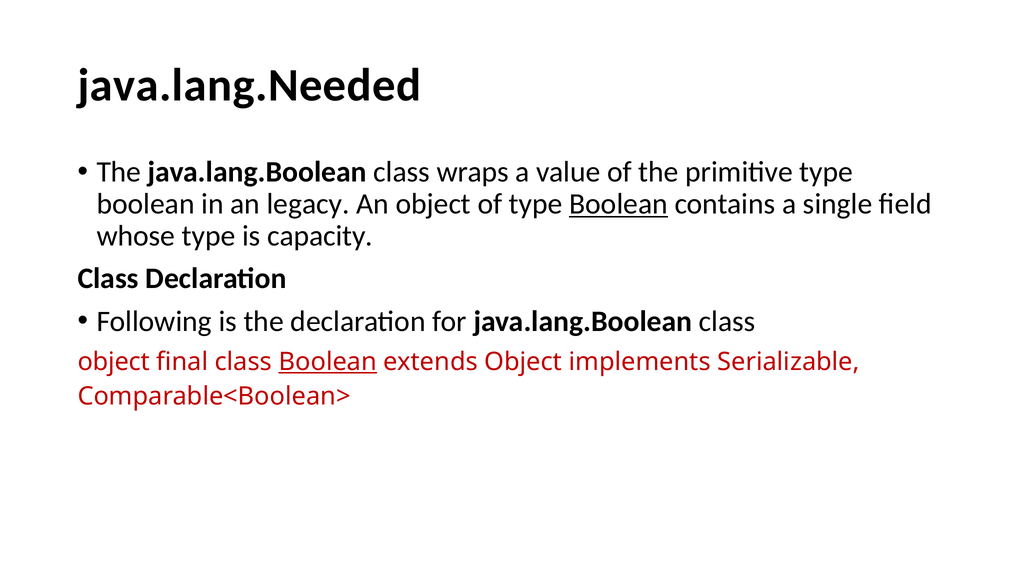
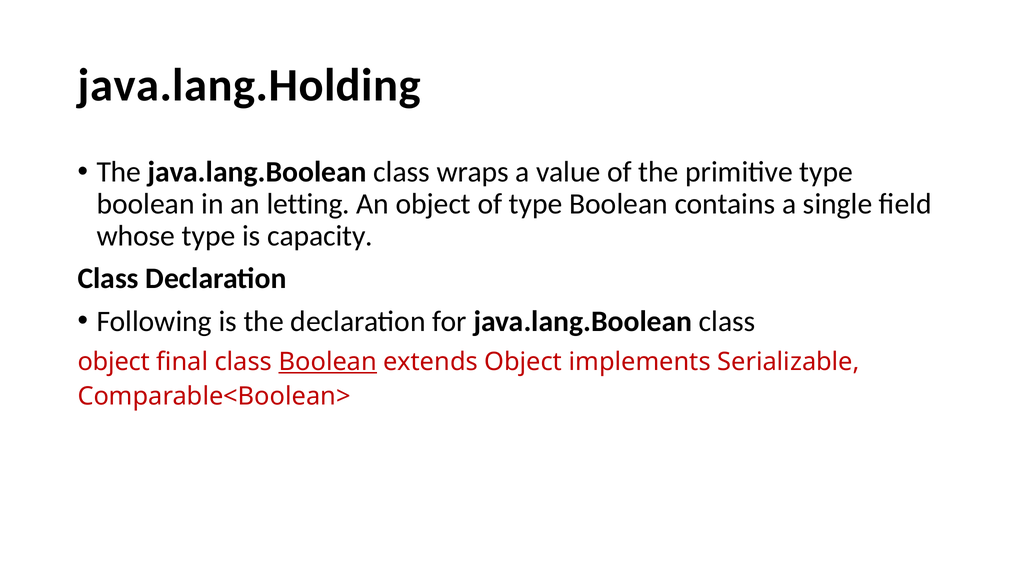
java.lang.Needed: java.lang.Needed -> java.lang.Holding
legacy: legacy -> letting
Boolean at (619, 204) underline: present -> none
